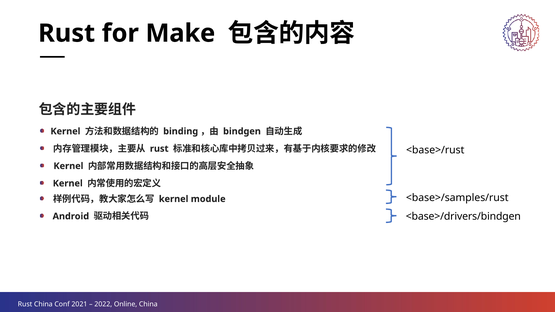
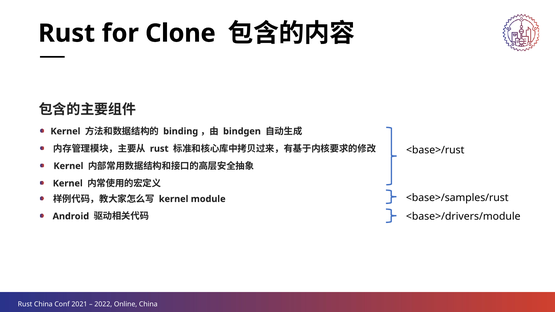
Make: Make -> Clone
<base>/drivers/bindgen: <base>/drivers/bindgen -> <base>/drivers/module
